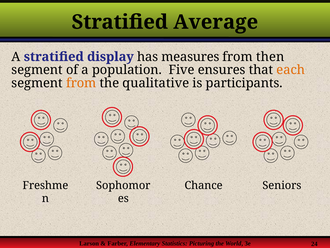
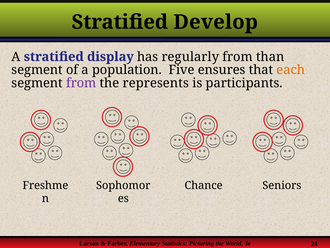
Average: Average -> Develop
measures: measures -> regularly
then: then -> than
from at (81, 83) colour: orange -> purple
qualitative: qualitative -> represents
